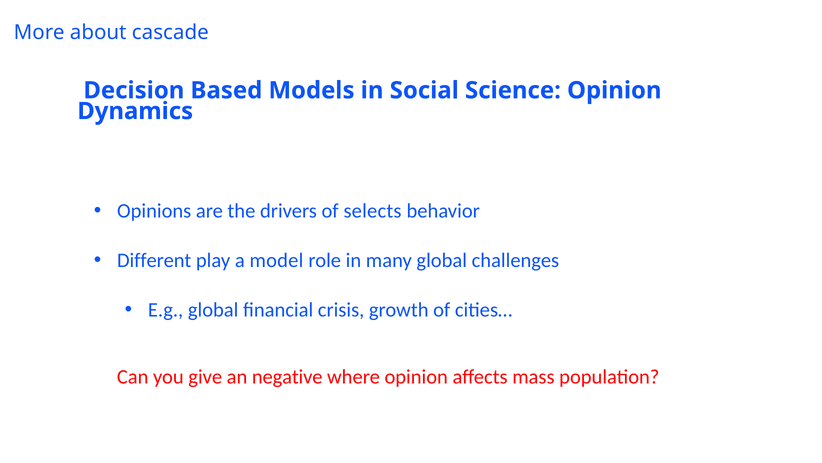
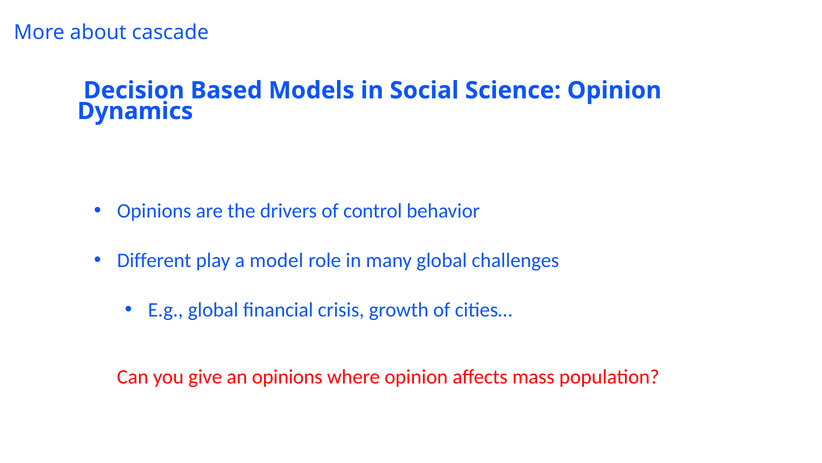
selects: selects -> control
an negative: negative -> opinions
